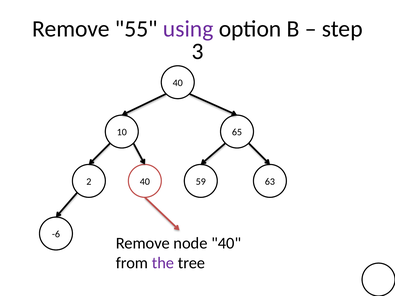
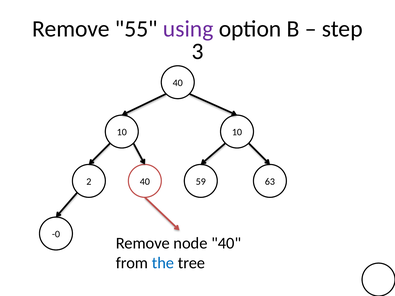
10 65: 65 -> 10
-6: -6 -> -0
the colour: purple -> blue
